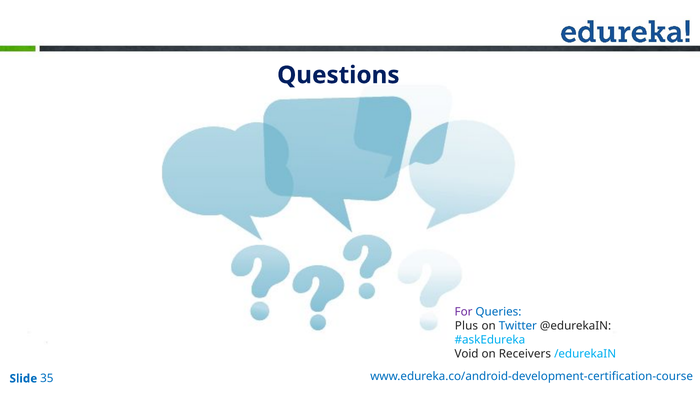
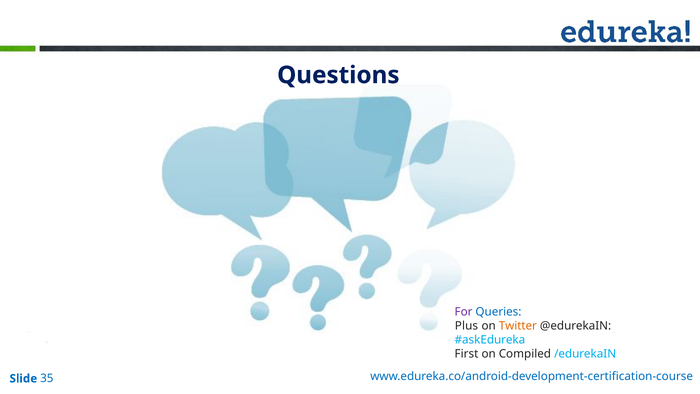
Twitter colour: blue -> orange
Void: Void -> First
Receivers: Receivers -> Compiled
